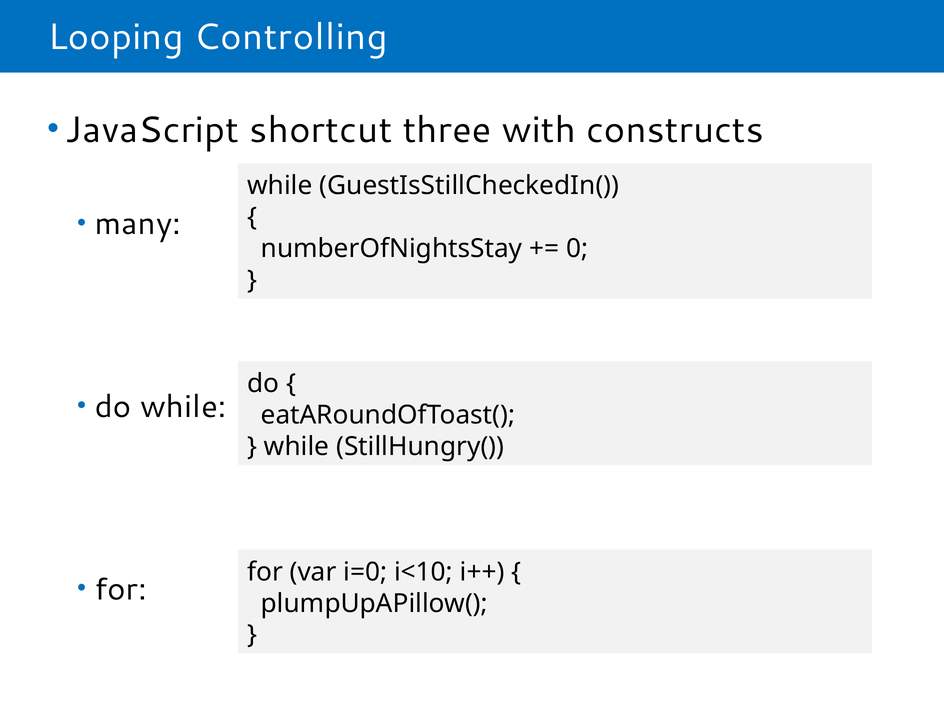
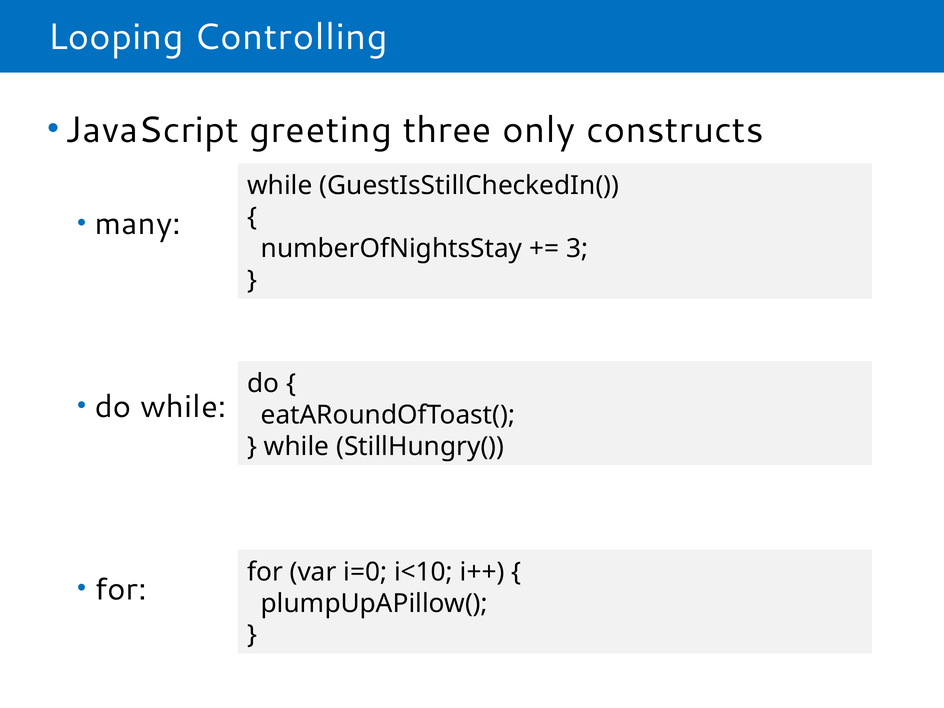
shortcut: shortcut -> greeting
with: with -> only
0: 0 -> 3
